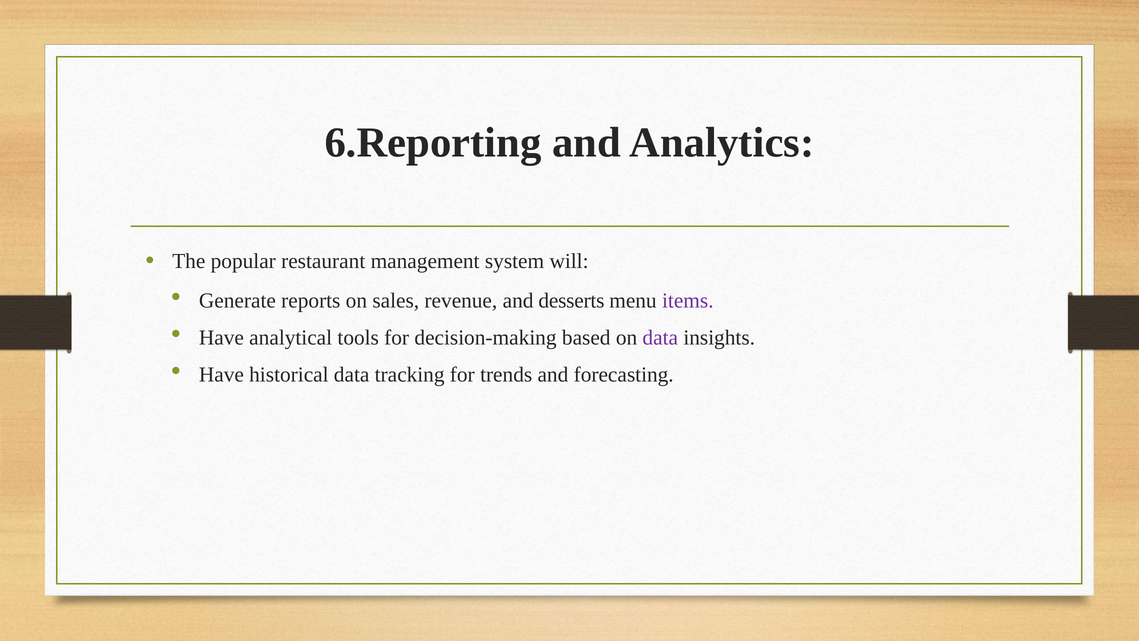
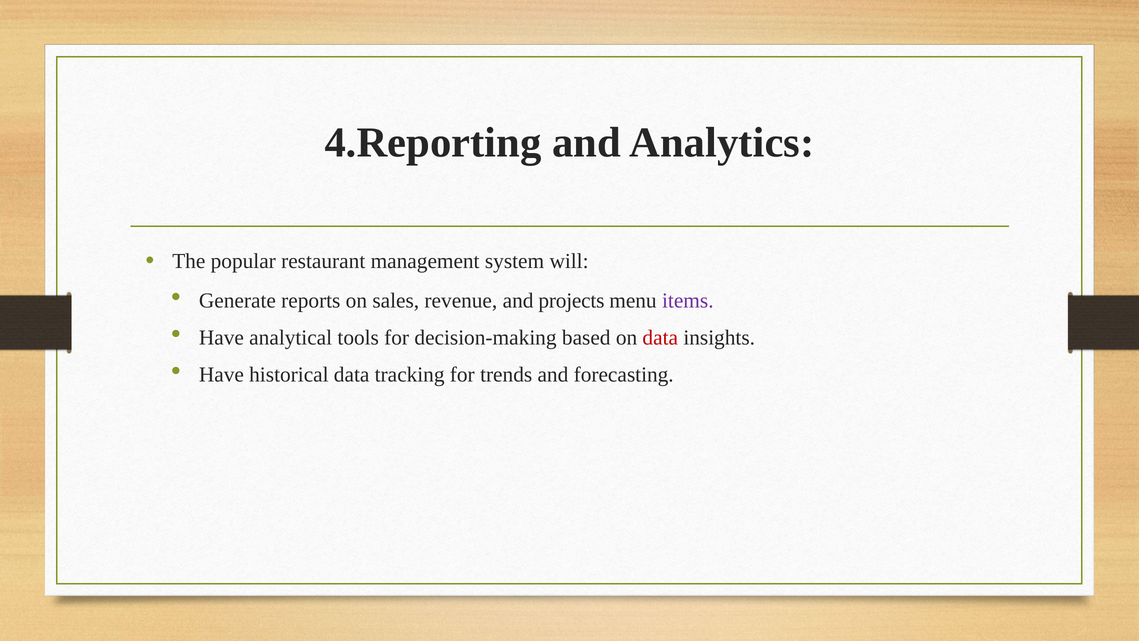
6.Reporting: 6.Reporting -> 4.Reporting
desserts: desserts -> projects
data at (660, 337) colour: purple -> red
